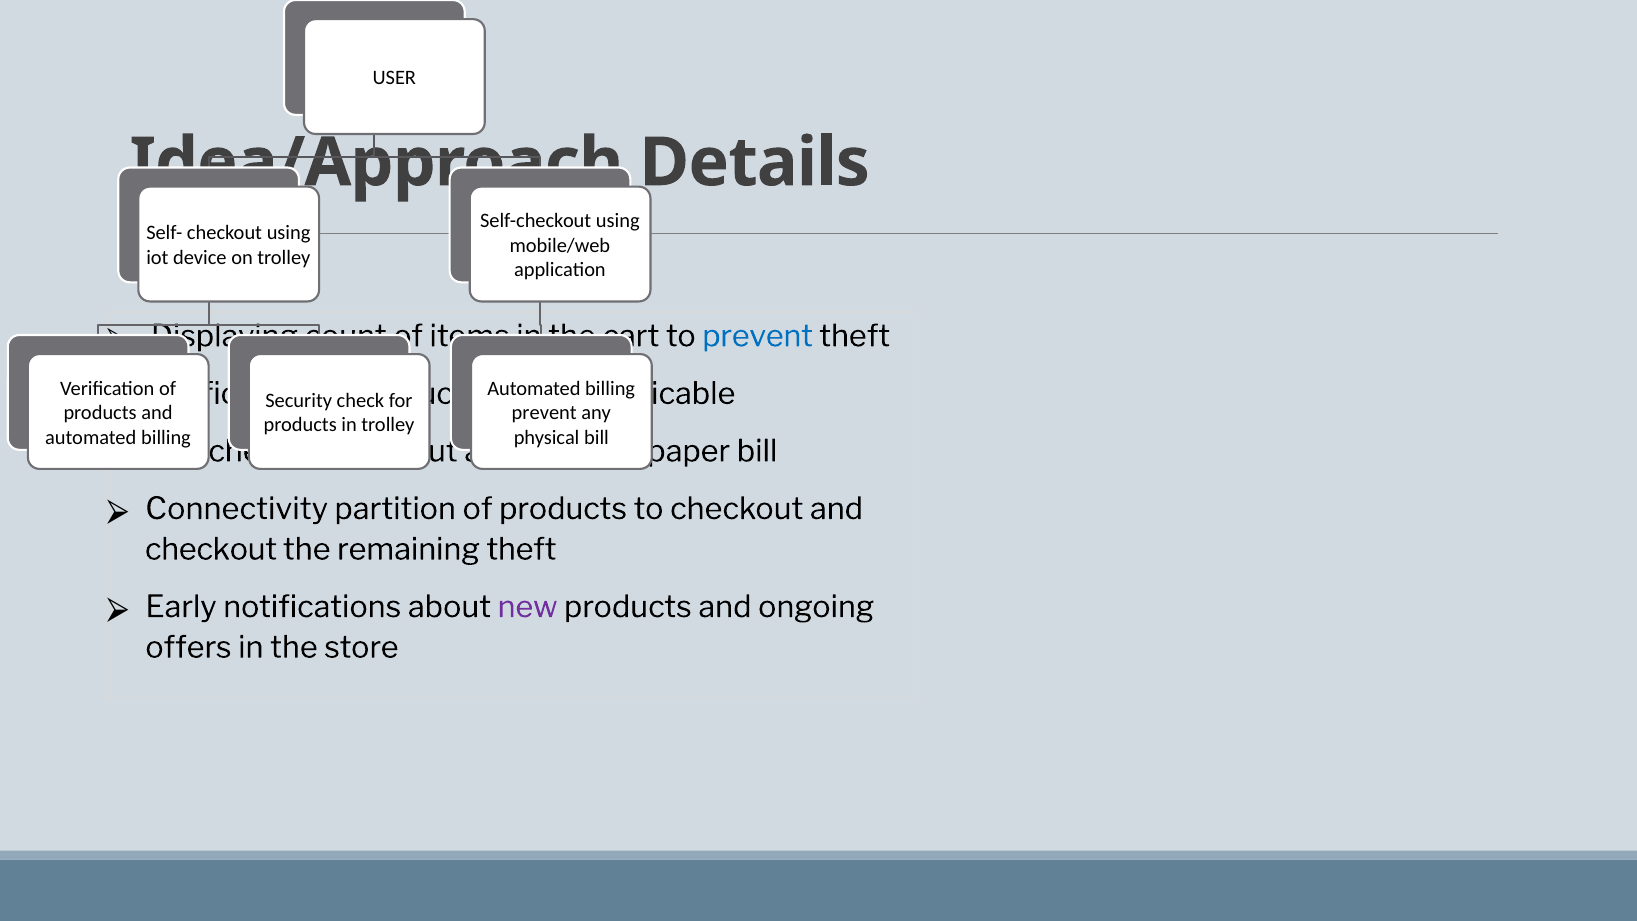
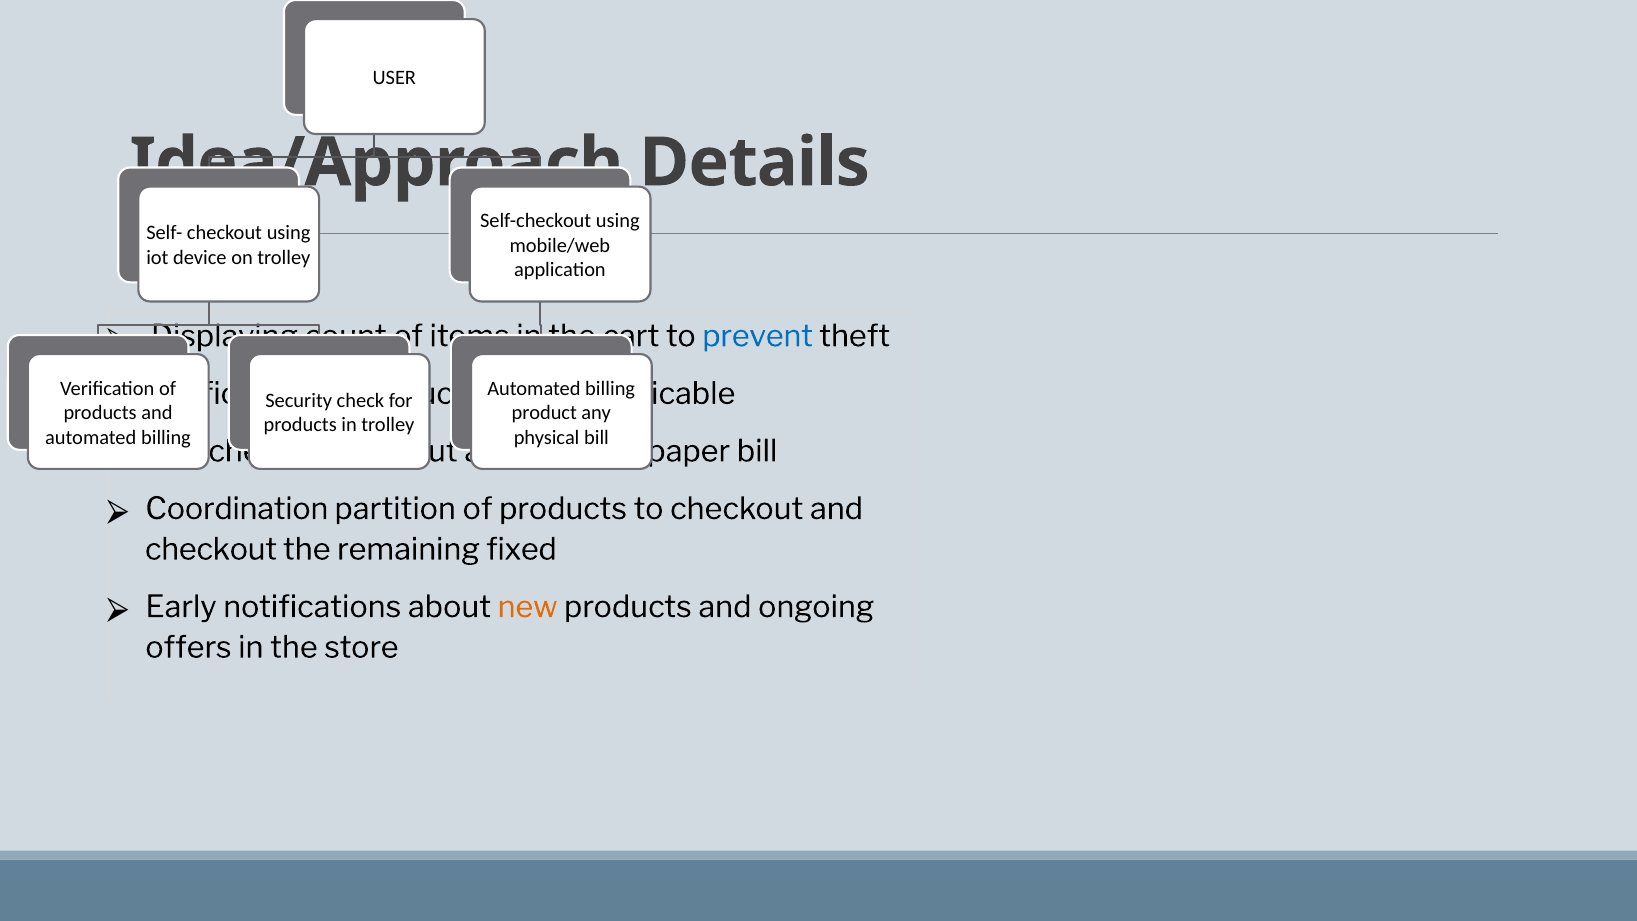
prevent at (544, 413): prevent -> product
Connectivity: Connectivity -> Coordination
remaining theft: theft -> fixed
new colour: purple -> orange
